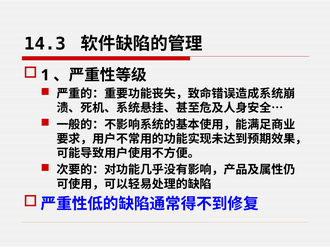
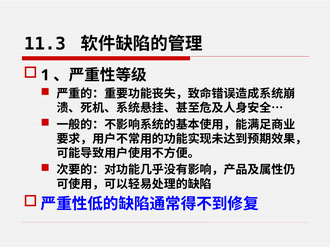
14.3: 14.3 -> 11.3
